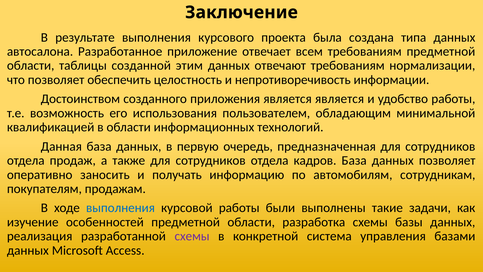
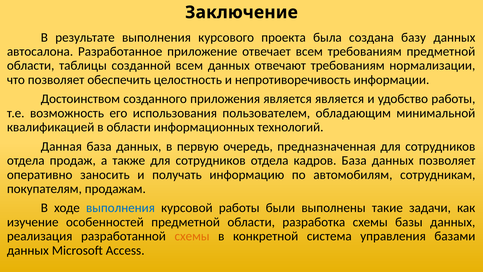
типа: типа -> базу
созданной этим: этим -> всем
схемы at (192, 236) colour: purple -> orange
